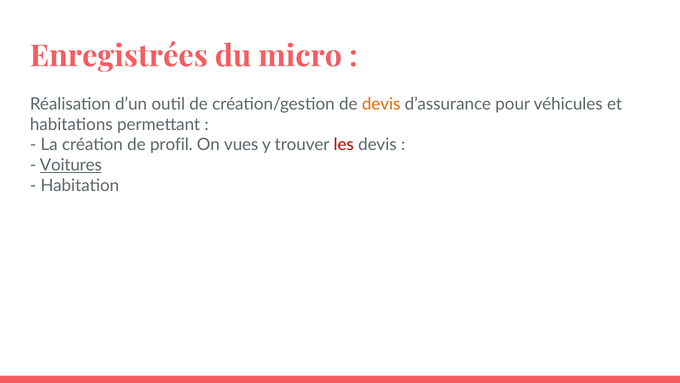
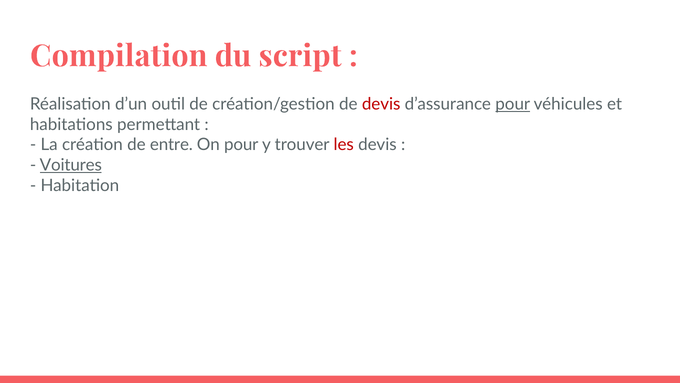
Enregistrées: Enregistrées -> Compilation
micro: micro -> script
devis at (381, 104) colour: orange -> red
pour at (513, 104) underline: none -> present
profil: profil -> entre
On vues: vues -> pour
